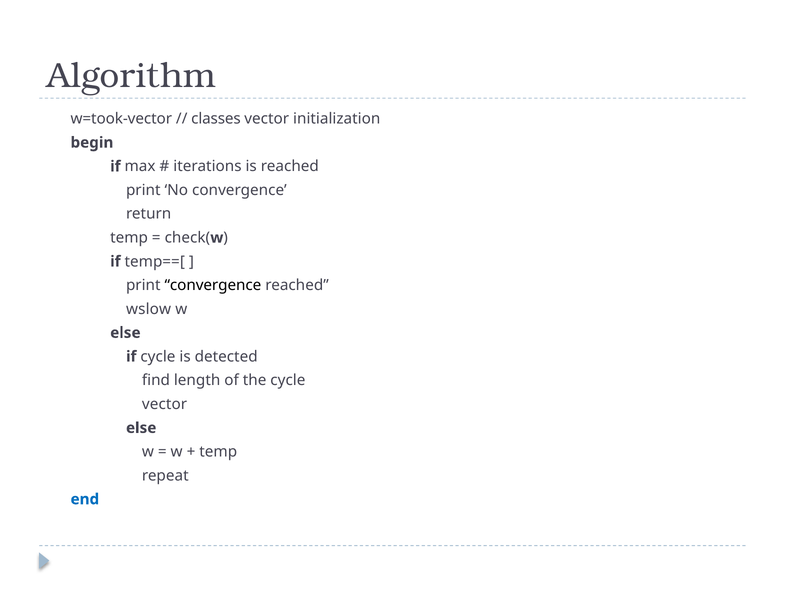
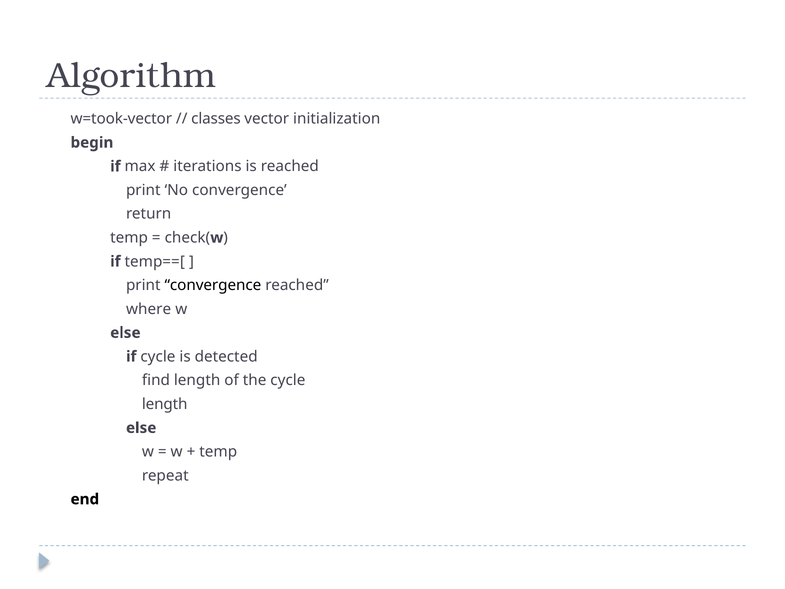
wslow: wslow -> where
vector at (165, 404): vector -> length
end colour: blue -> black
